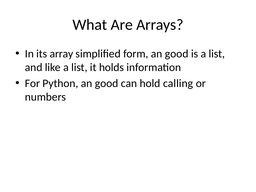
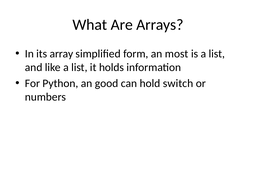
form an good: good -> most
calling: calling -> switch
